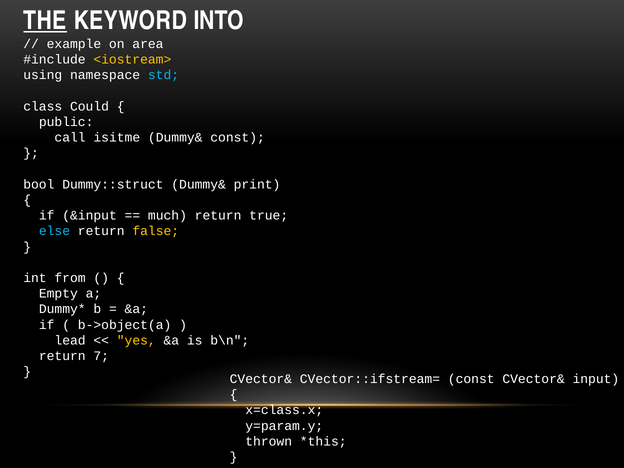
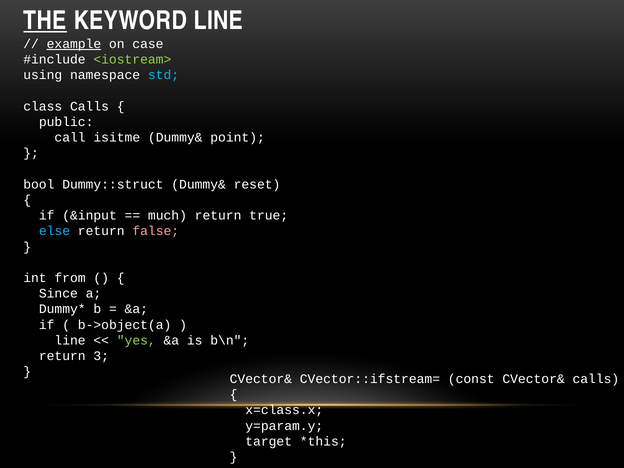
KEYWORD INTO: INTO -> LINE
example underline: none -> present
area: area -> case
<iostream> colour: yellow -> light green
class Could: Could -> Calls
Dummy& const: const -> point
print: print -> reset
false colour: yellow -> pink
Empty: Empty -> Since
lead at (70, 340): lead -> line
yes colour: yellow -> light green
7: 7 -> 3
CVector& input: input -> calls
thrown: thrown -> target
